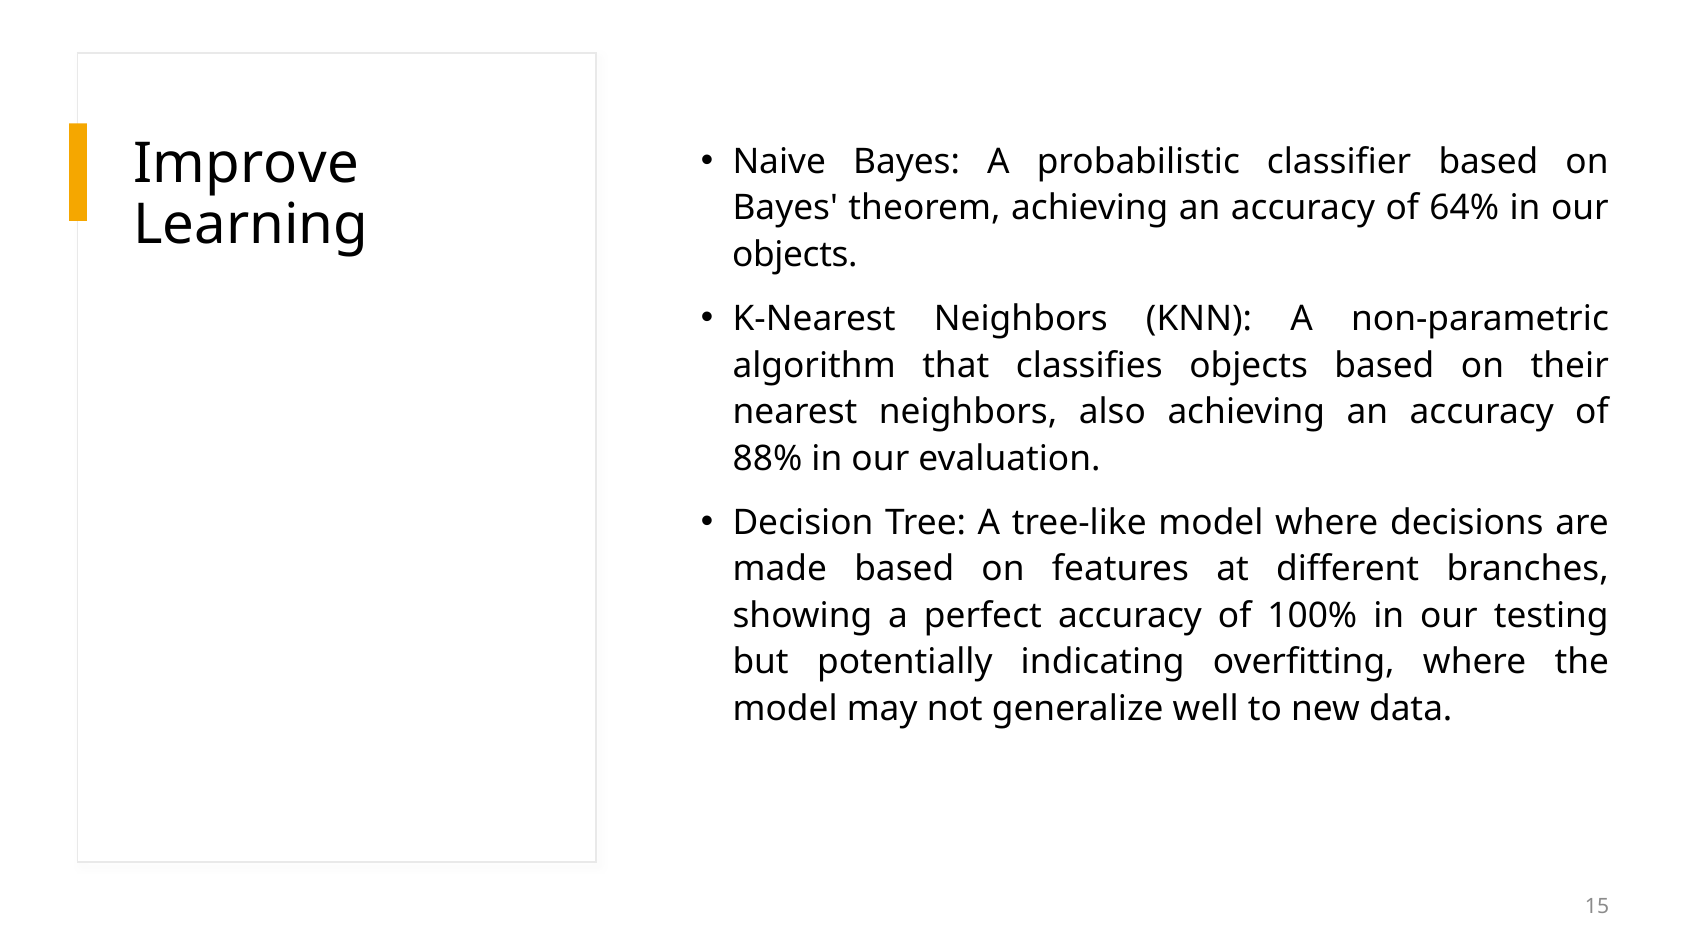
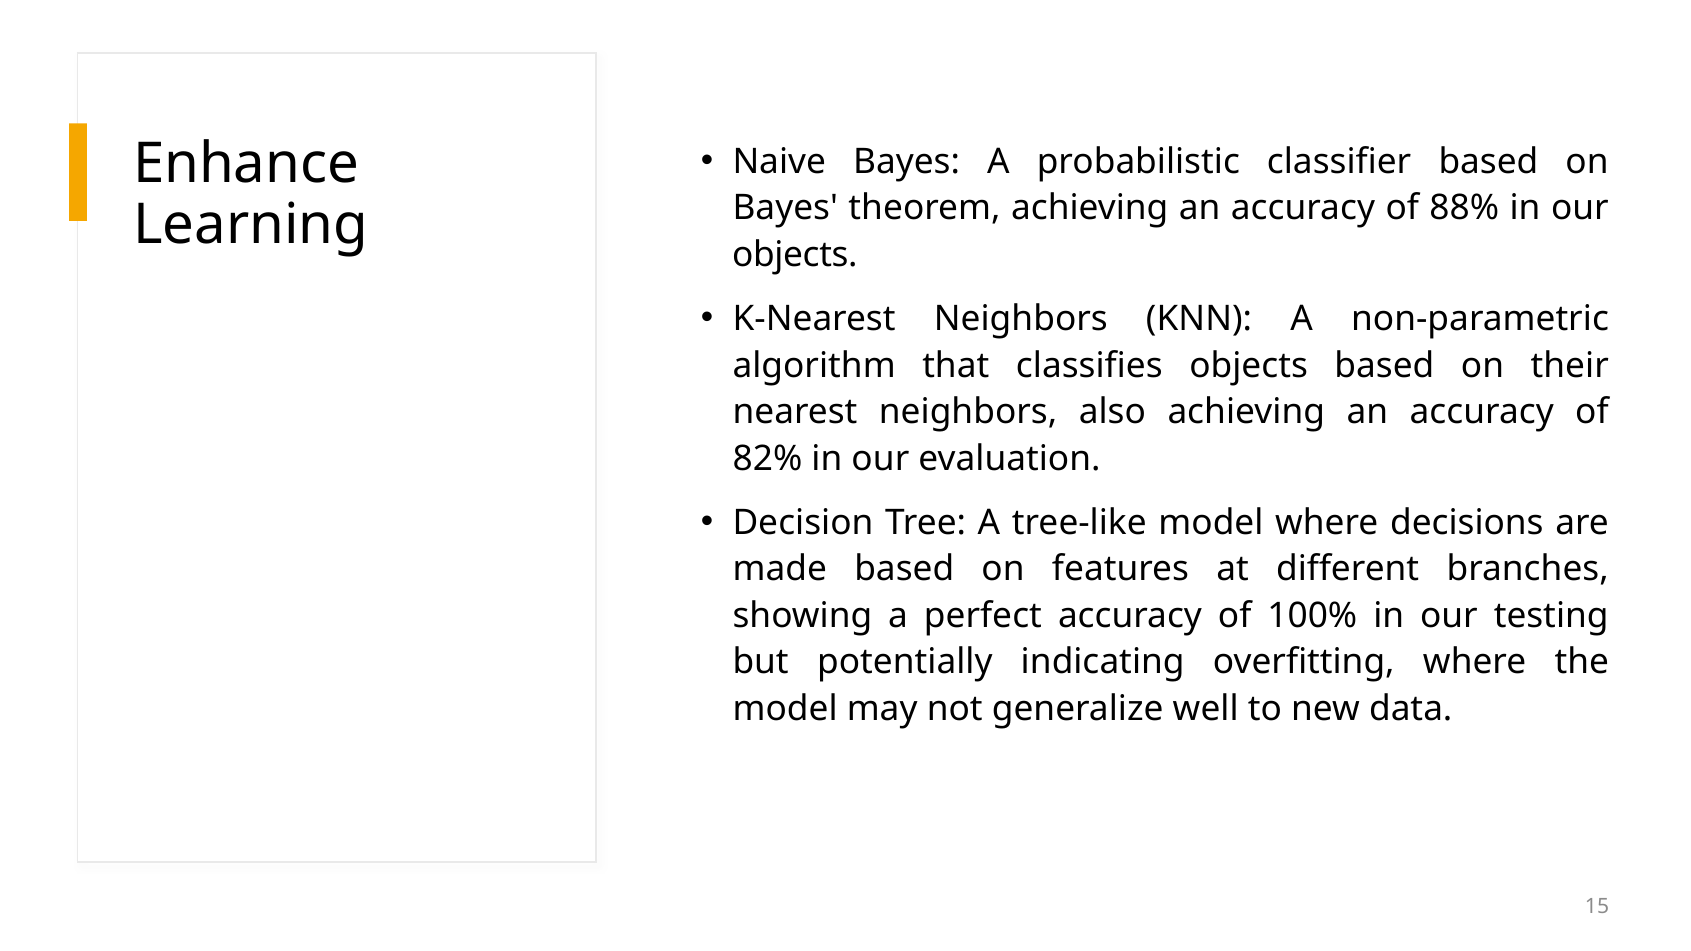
Improve: Improve -> Enhance
64%: 64% -> 88%
88%: 88% -> 82%
